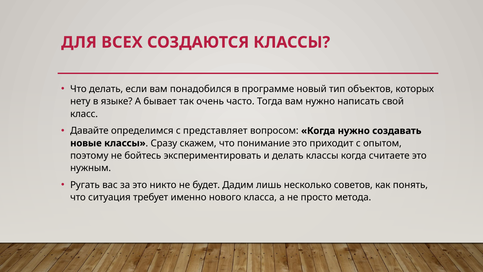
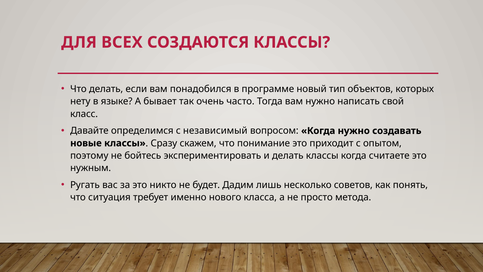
представляет: представляет -> независимый
